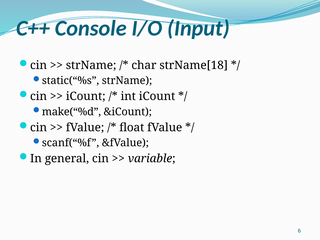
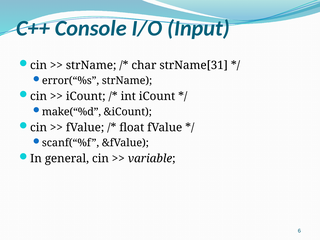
strName[18: strName[18 -> strName[31
static(“%s: static(“%s -> error(“%s
